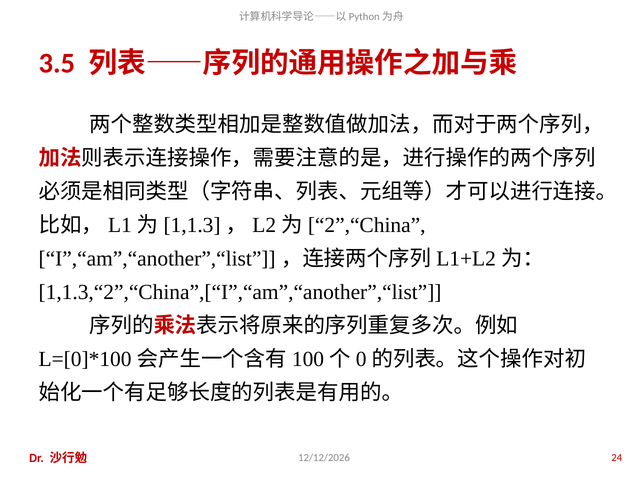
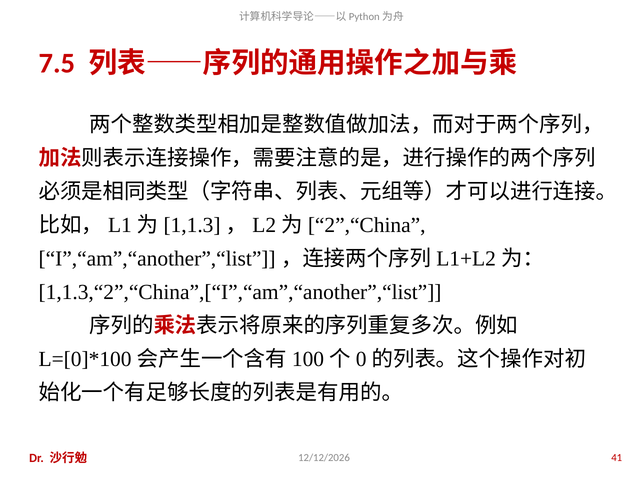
3.5: 3.5 -> 7.5
24: 24 -> 41
